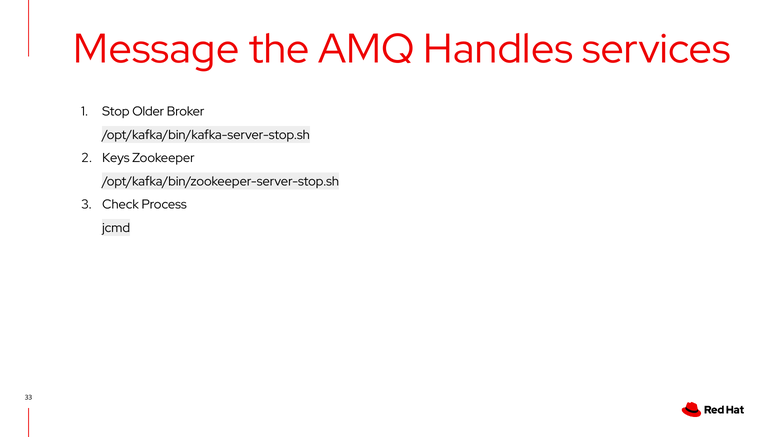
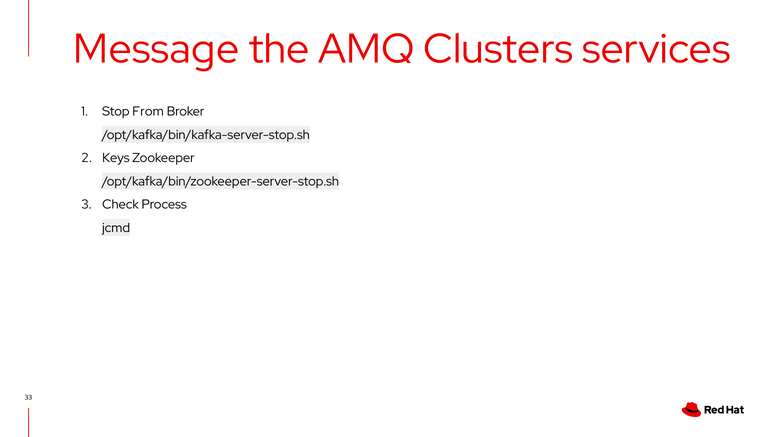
Handles: Handles -> Clusters
Older: Older -> From
